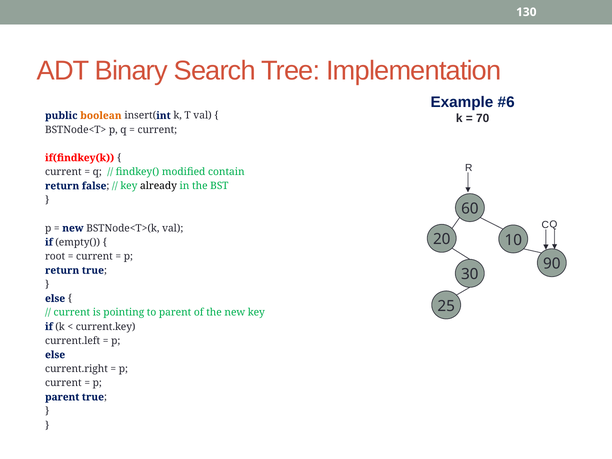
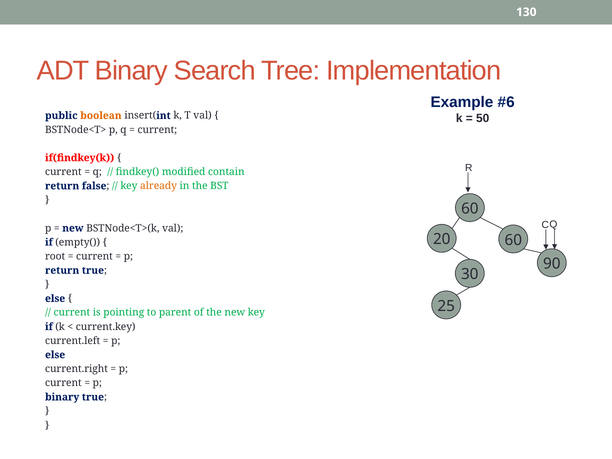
70: 70 -> 50
already colour: black -> orange
20 10: 10 -> 60
parent at (62, 397): parent -> binary
